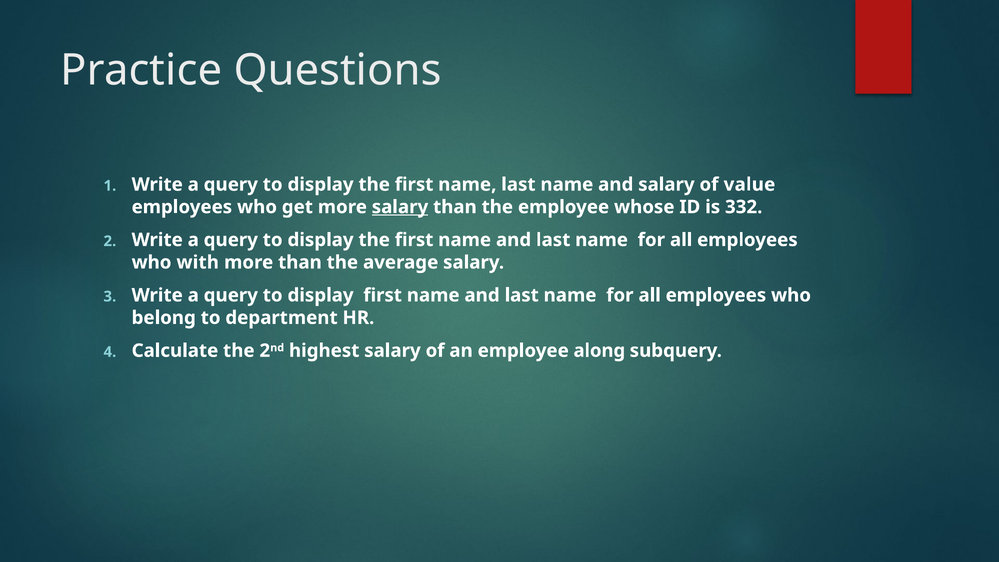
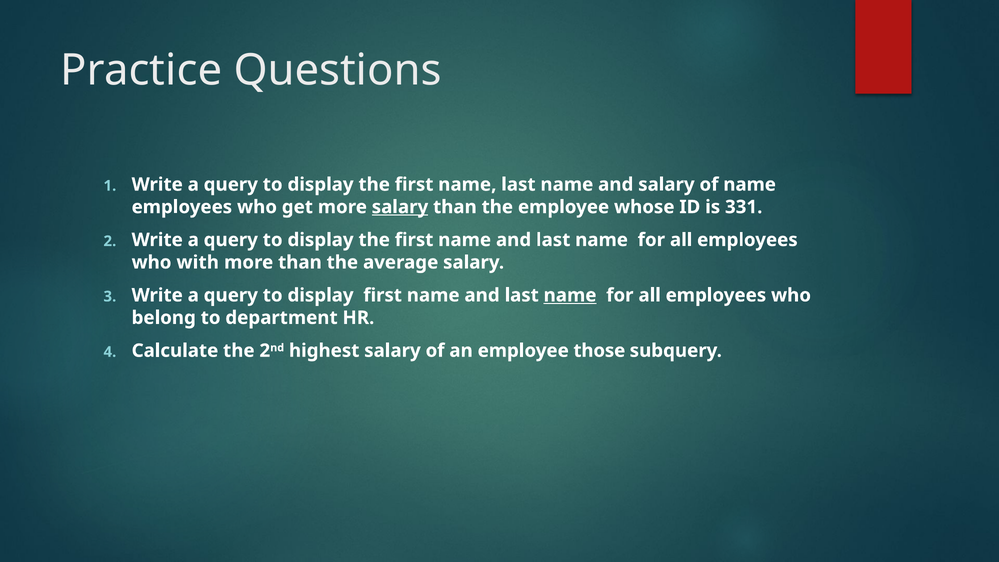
of value: value -> name
332: 332 -> 331
name at (570, 295) underline: none -> present
along: along -> those
